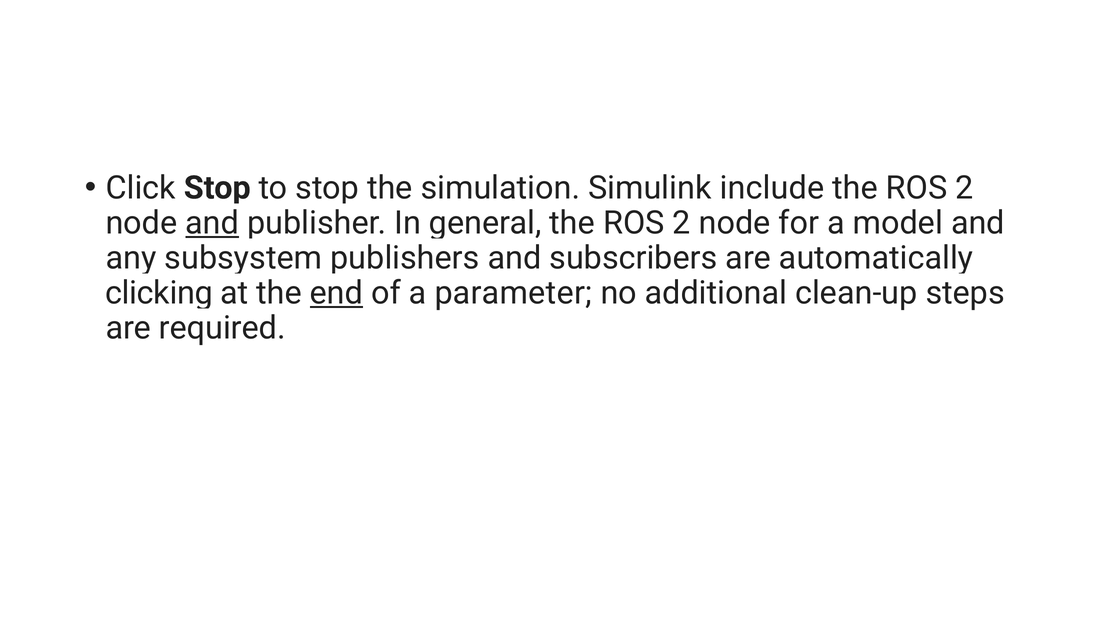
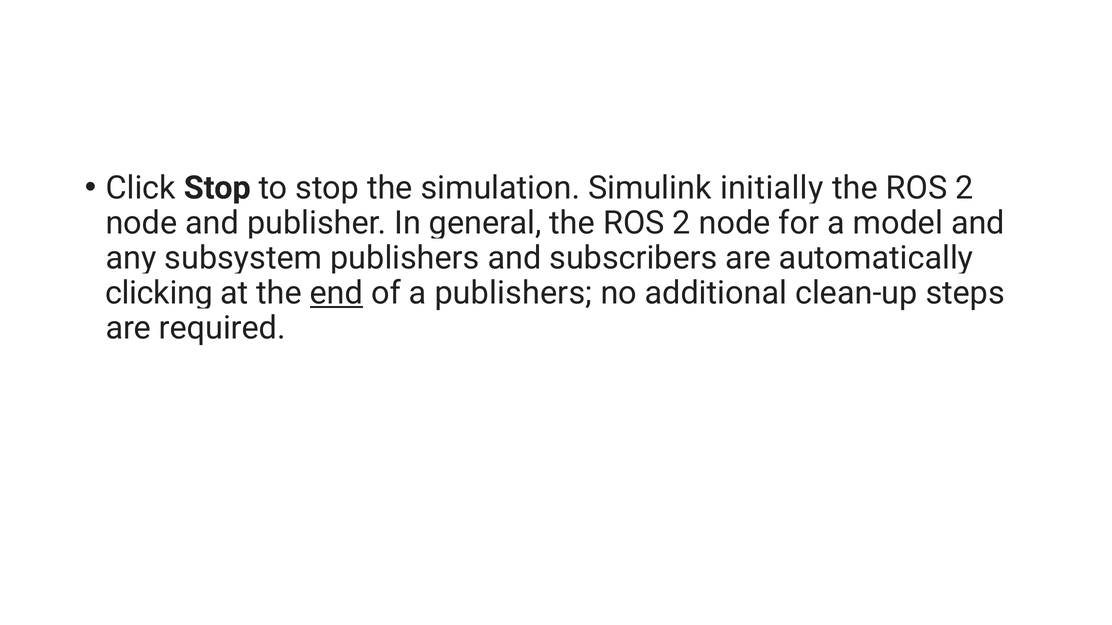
include: include -> initially
and at (212, 223) underline: present -> none
a parameter: parameter -> publishers
